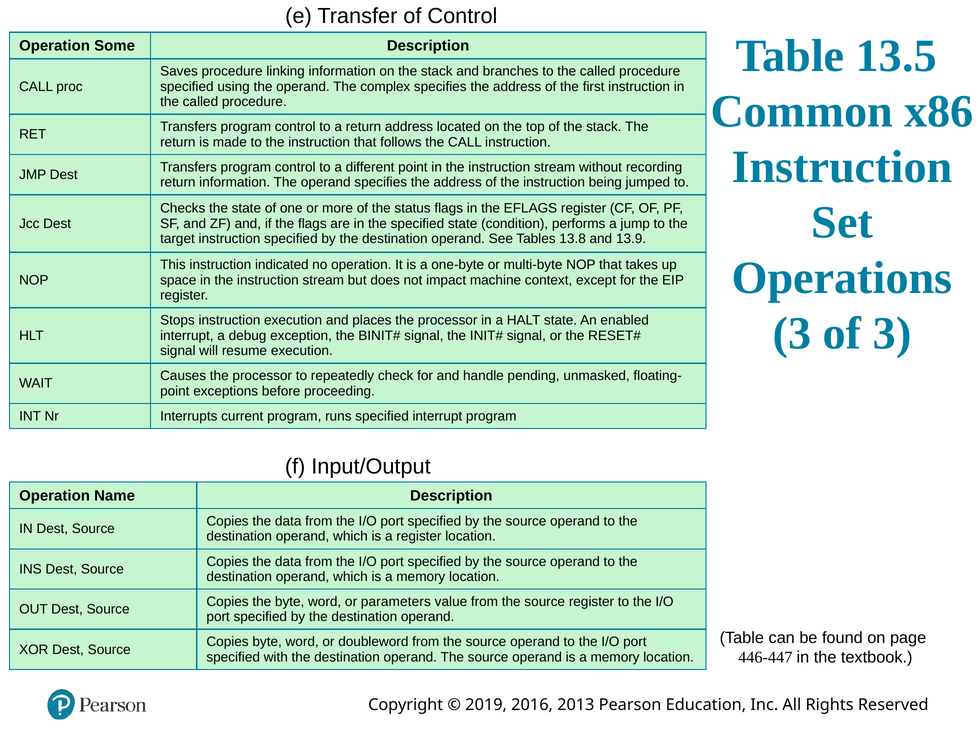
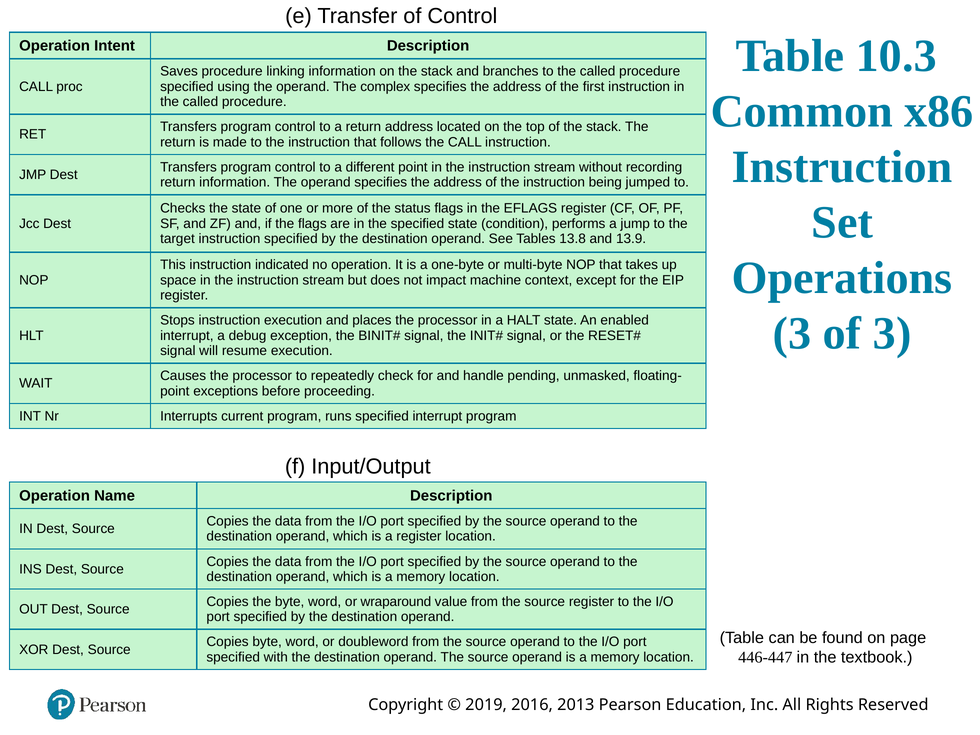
13.5: 13.5 -> 10.3
Some: Some -> Intent
parameters: parameters -> wraparound
